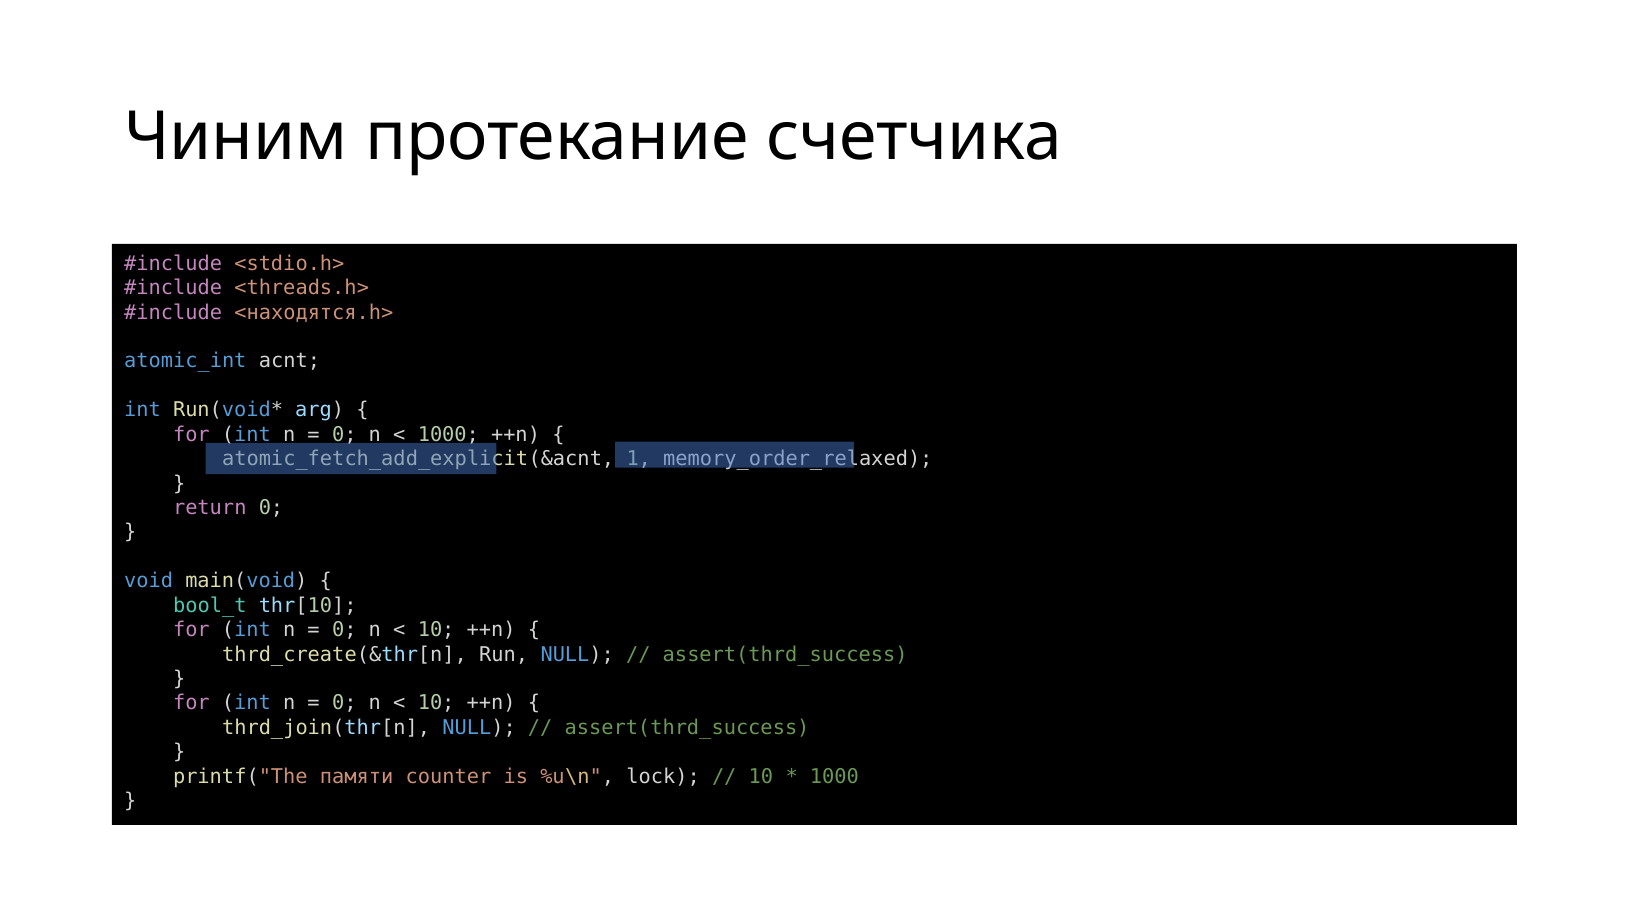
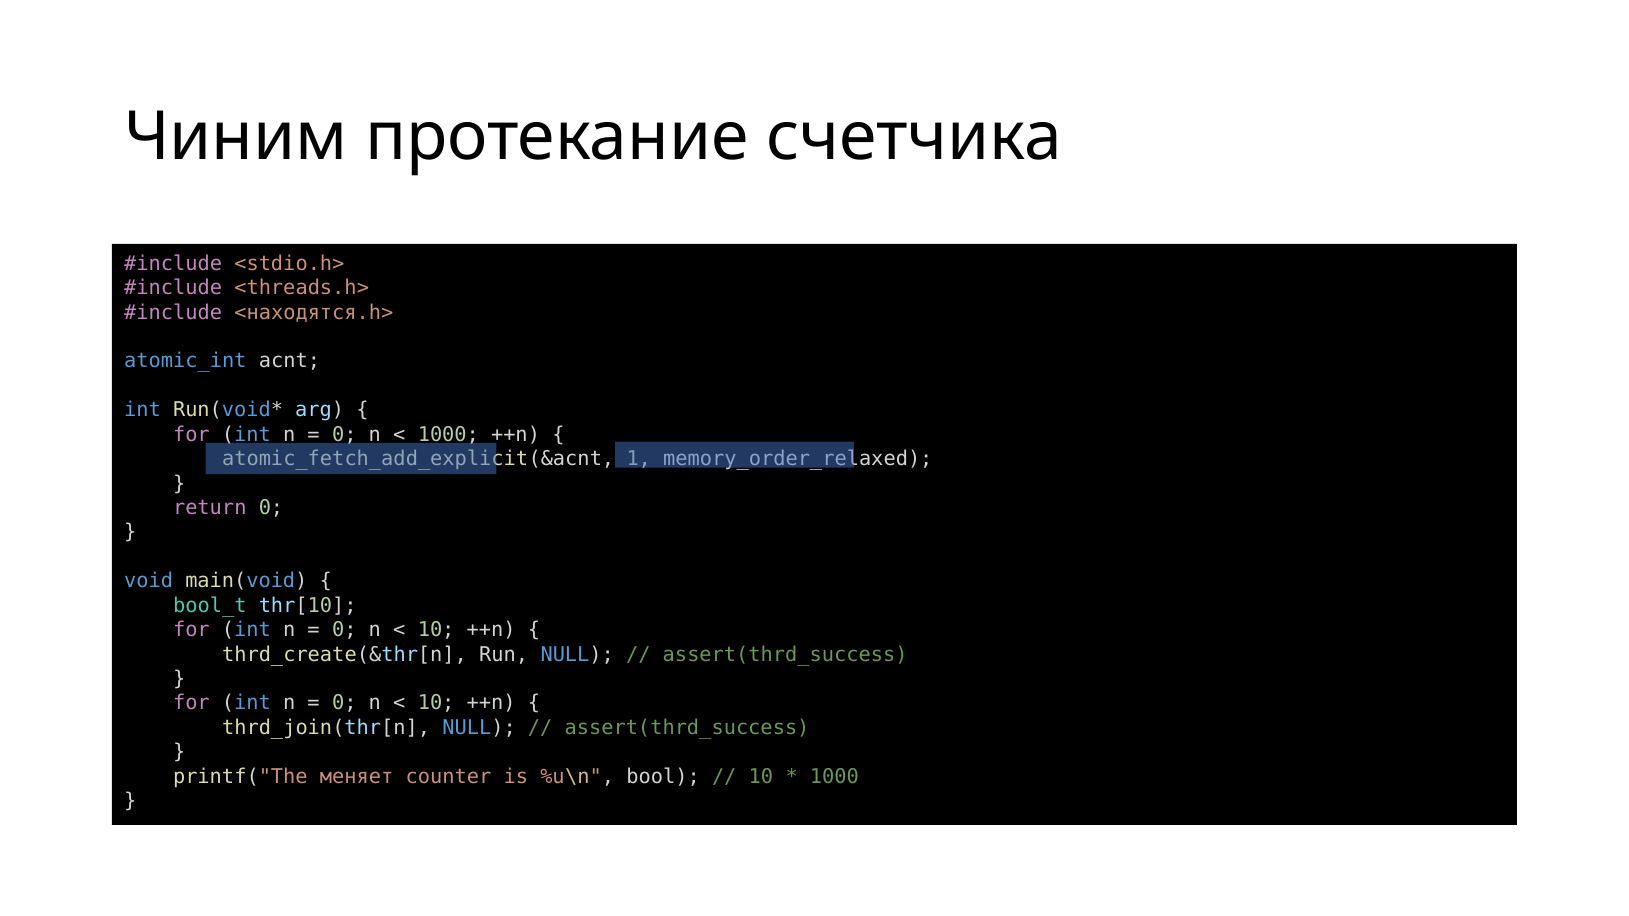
памяти: памяти -> меняет
lock: lock -> bool
